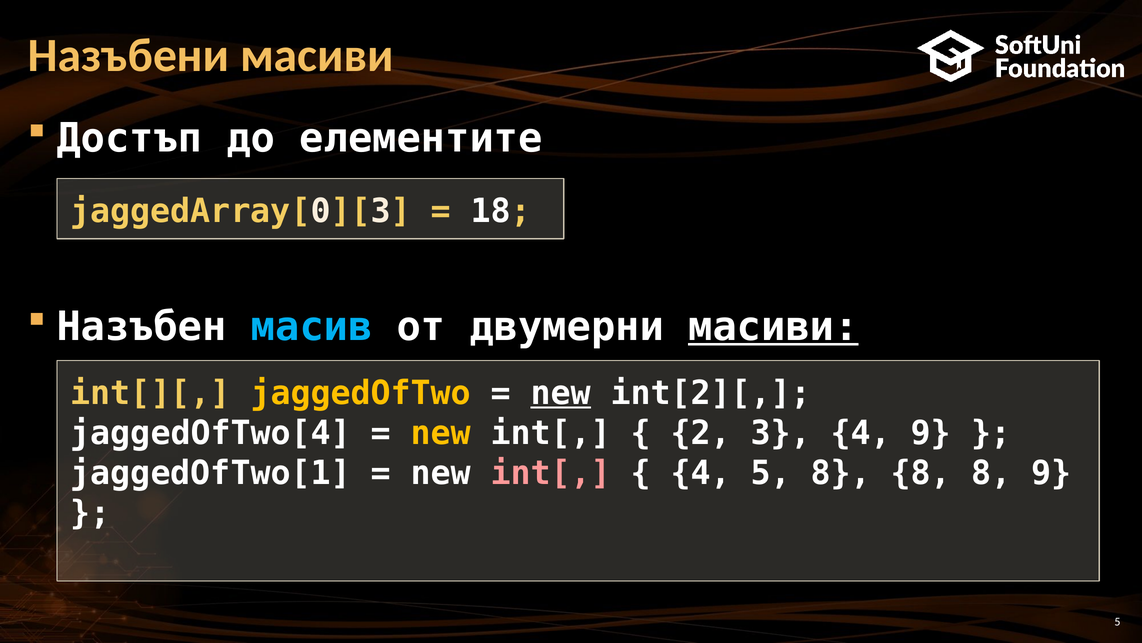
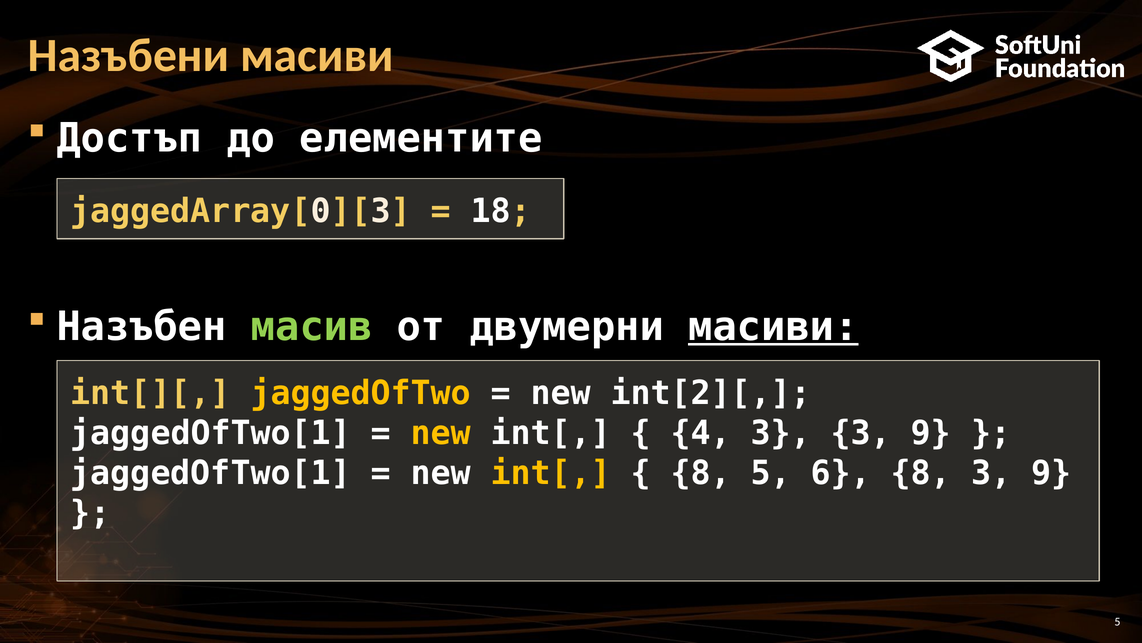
масив colour: light blue -> light green
new at (561, 393) underline: present -> none
jaggedOfTwo[4 at (211, 433): jaggedOfTwo[4 -> jaggedOfTwo[1
2: 2 -> 4
3 4: 4 -> 3
int[ at (551, 473) colour: pink -> yellow
4 at (701, 473): 4 -> 8
5 8: 8 -> 6
8 at (991, 473): 8 -> 3
